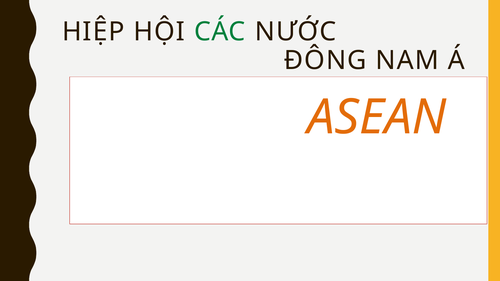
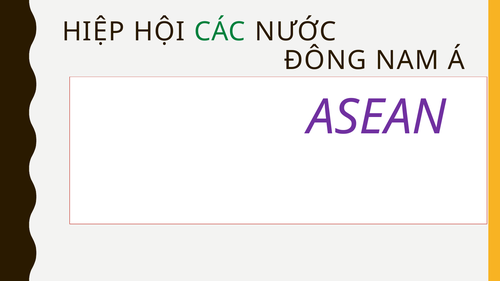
ASEAN colour: orange -> purple
